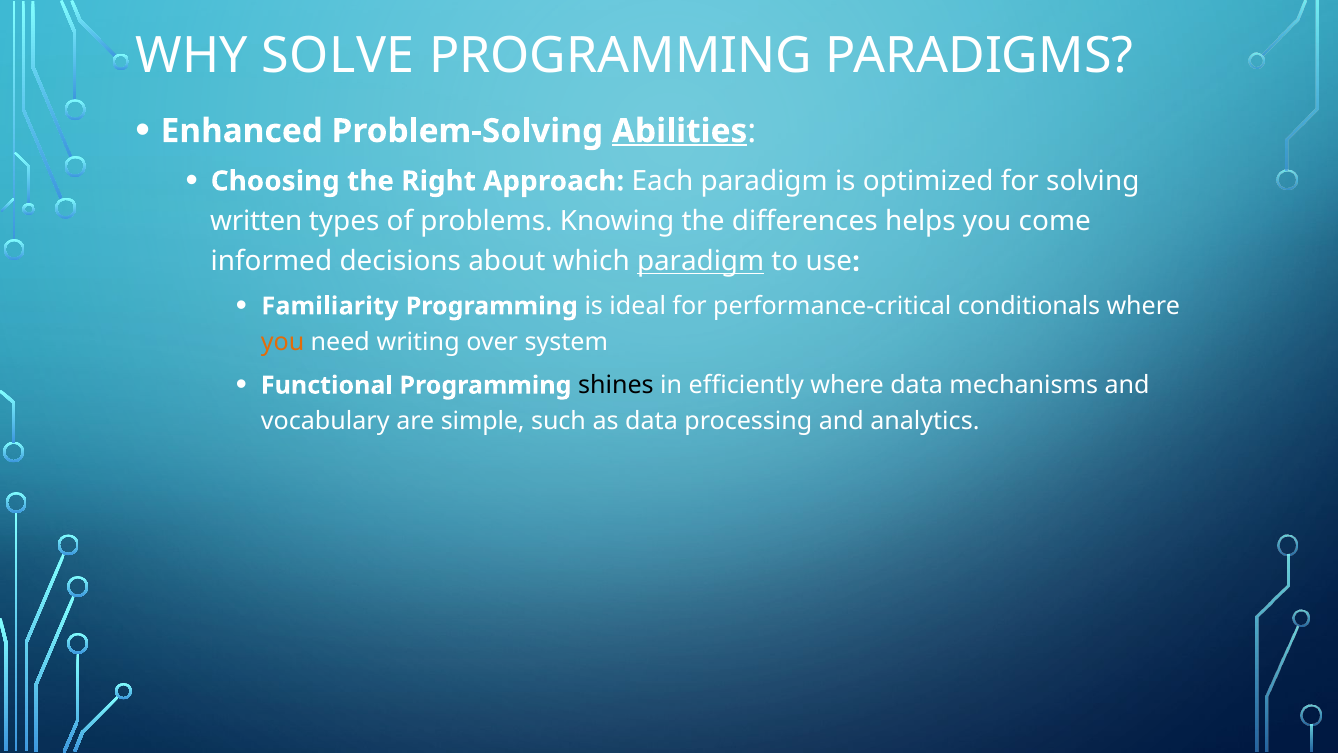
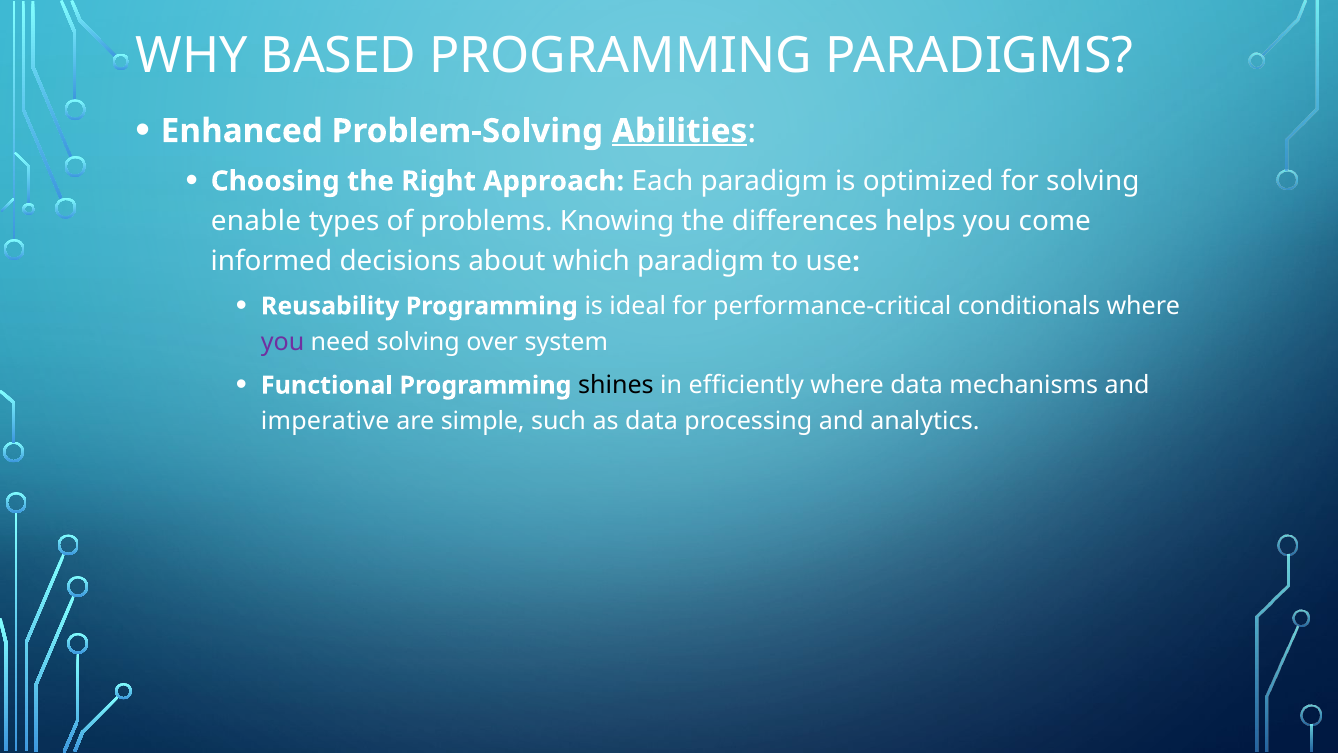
SOLVE: SOLVE -> BASED
written: written -> enable
paradigm at (701, 261) underline: present -> none
Familiarity: Familiarity -> Reusability
you at (283, 342) colour: orange -> purple
need writing: writing -> solving
vocabulary: vocabulary -> imperative
